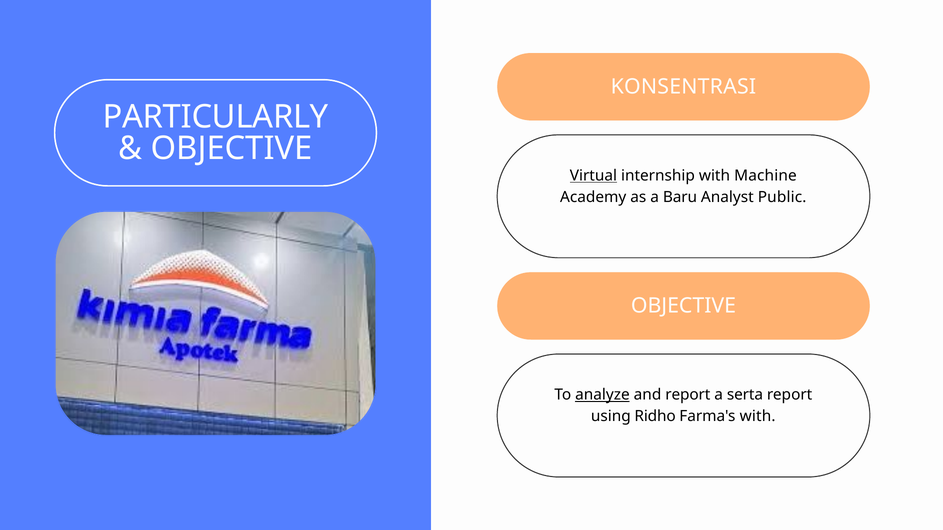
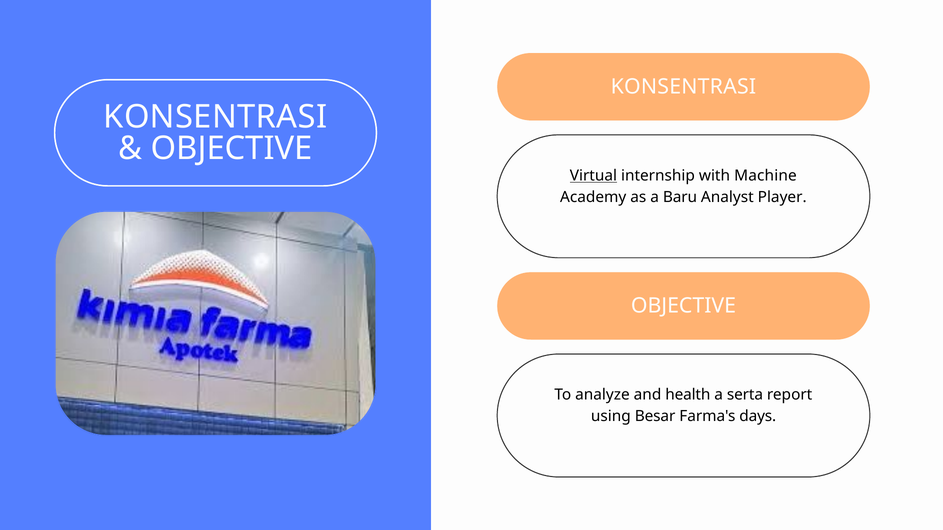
PARTICULARLY at (216, 117): PARTICULARLY -> KONSENTRASI
Public: Public -> Player
analyze underline: present -> none
and report: report -> health
Ridho: Ridho -> Besar
Farma's with: with -> days
